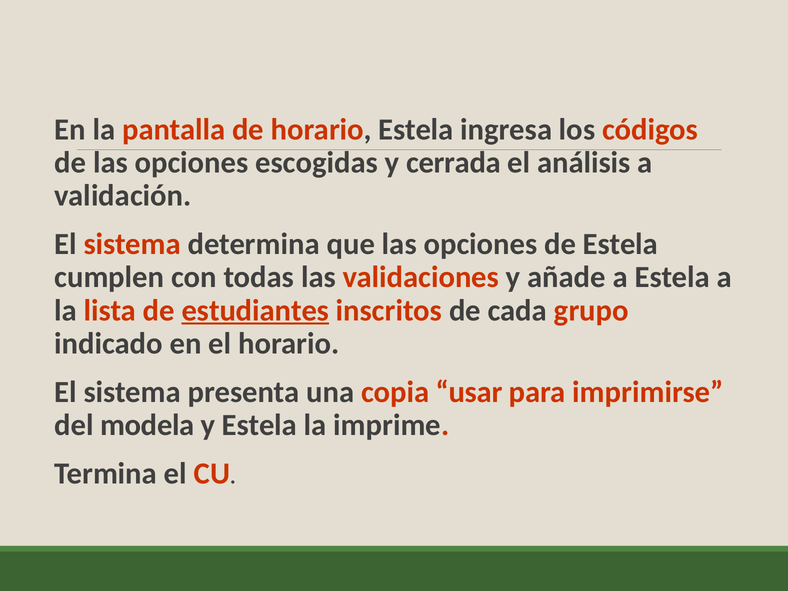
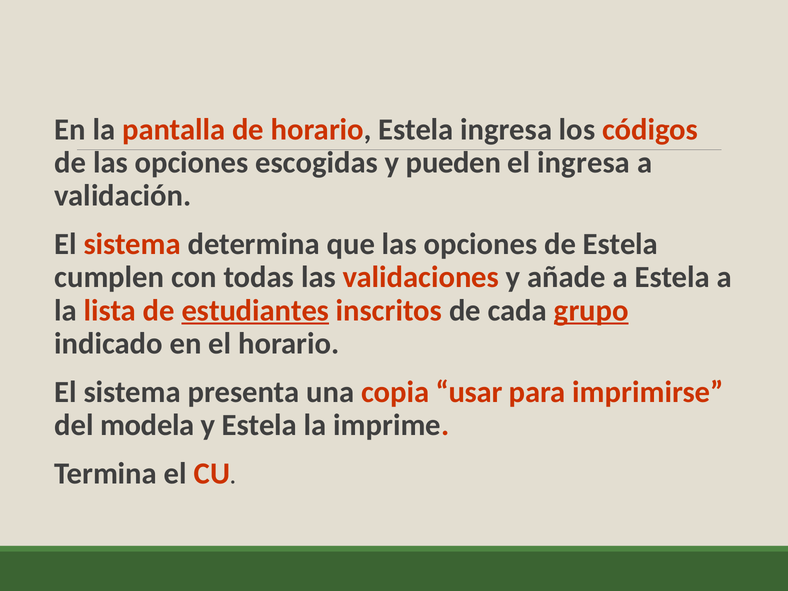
cerrada: cerrada -> pueden
el análisis: análisis -> ingresa
grupo underline: none -> present
